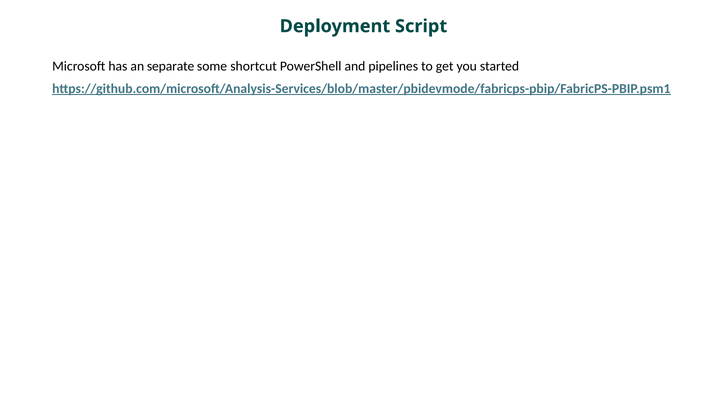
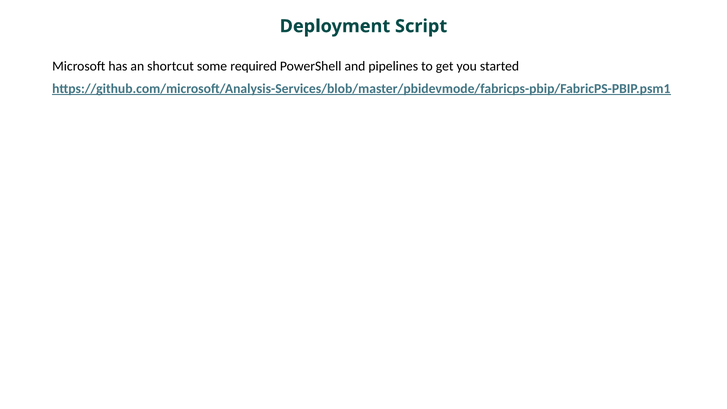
separate: separate -> shortcut
shortcut: shortcut -> required
